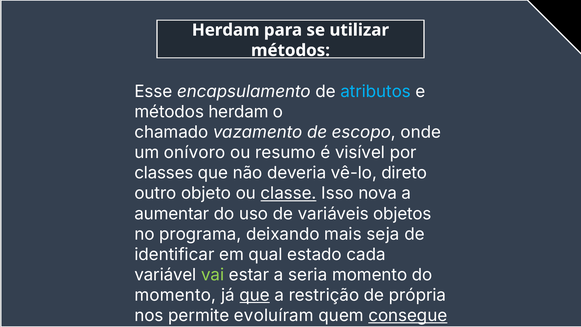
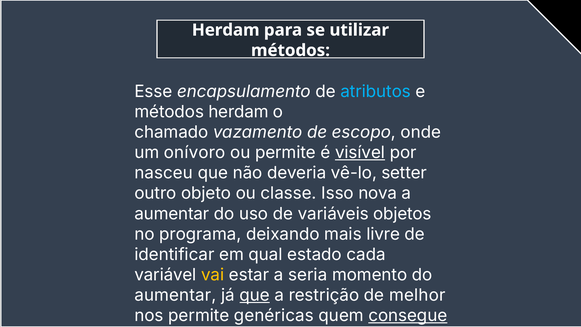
ou resumo: resumo -> permite
visível underline: none -> present
classes: classes -> nasceu
direto: direto -> setter
classe underline: present -> none
seja: seja -> livre
vai colour: light green -> yellow
momento at (175, 295): momento -> aumentar
própria: própria -> melhor
evoluíram: evoluíram -> genéricas
